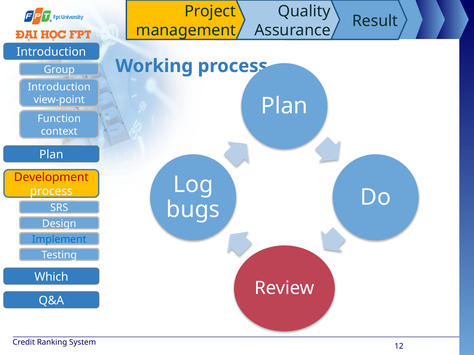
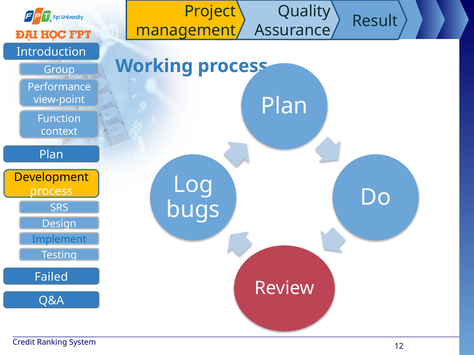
Introduction at (59, 87): Introduction -> Performance
Development colour: red -> black
Which: Which -> Failed
